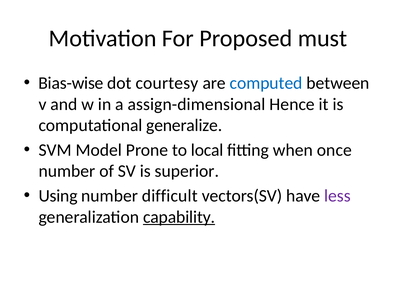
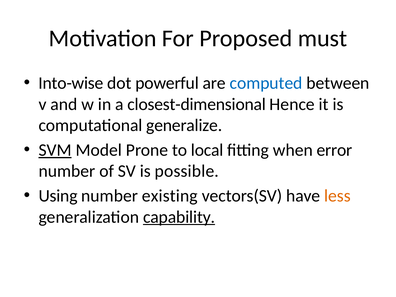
Bias-wise: Bias-wise -> Into-wise
courtesy: courtesy -> powerful
assign-dimensional: assign-dimensional -> closest-dimensional
SVM underline: none -> present
once: once -> error
superior: superior -> possible
difficult: difficult -> existing
less colour: purple -> orange
